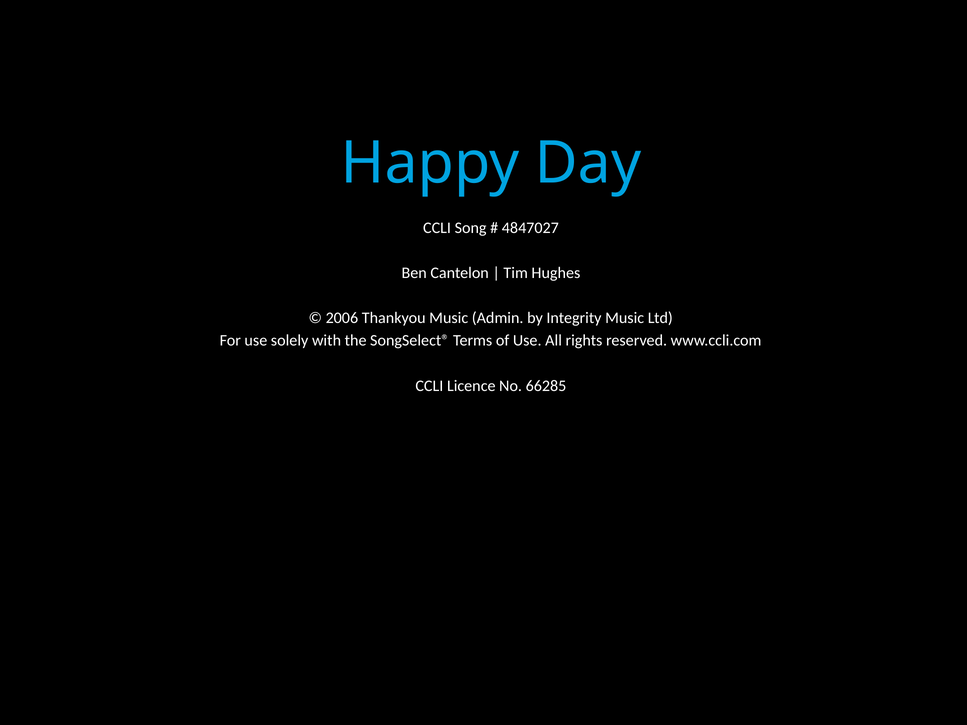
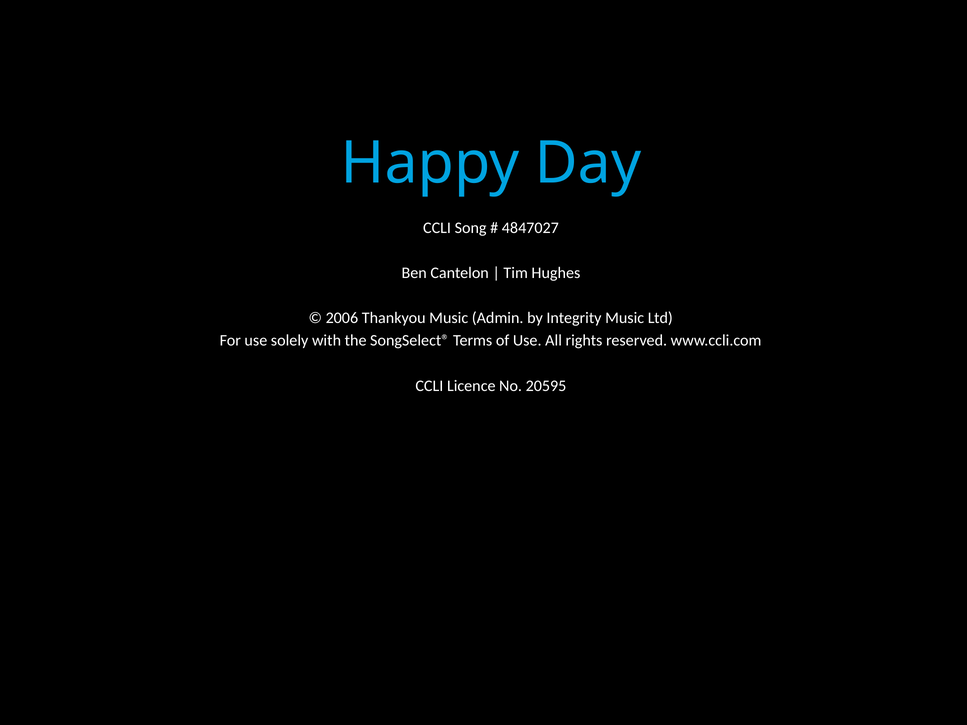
66285: 66285 -> 20595
